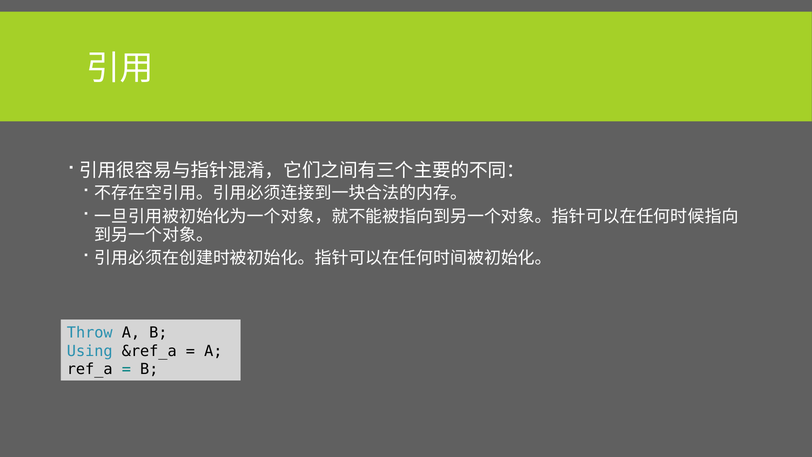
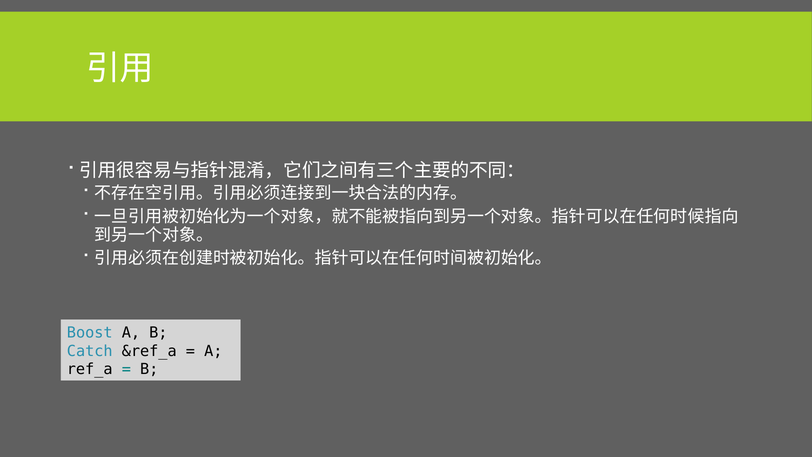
Throw: Throw -> Boost
Using: Using -> Catch
